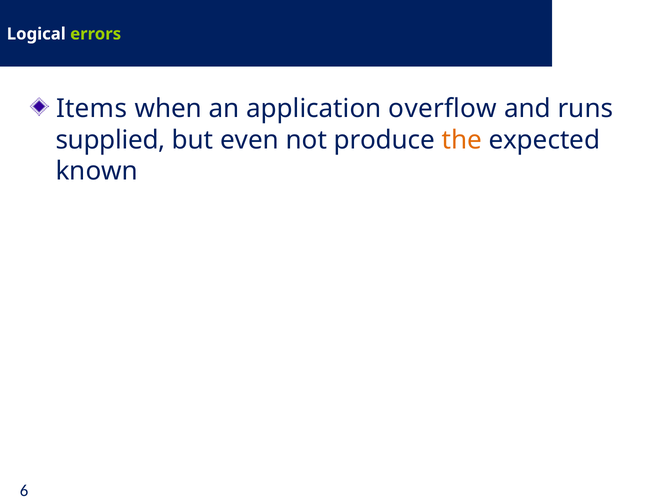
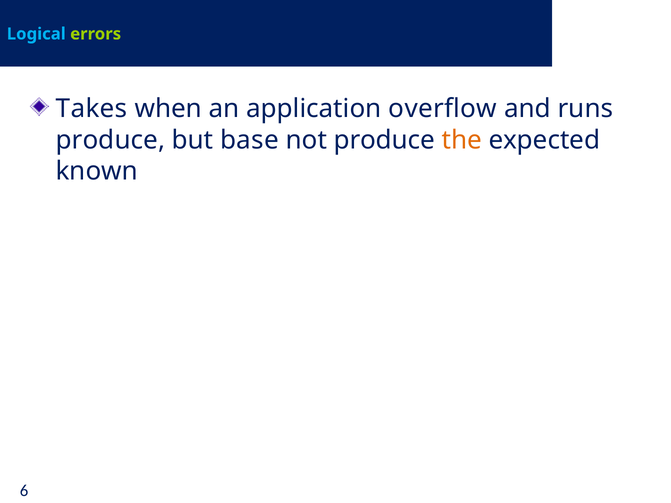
Logical colour: white -> light blue
Items: Items -> Takes
supplied at (110, 140): supplied -> produce
even: even -> base
